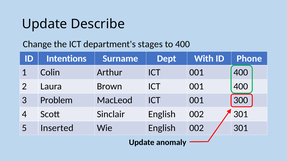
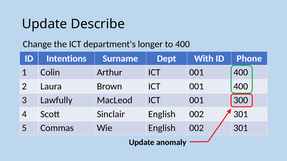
stages: stages -> longer
Problem: Problem -> Lawfully
Inserted: Inserted -> Commas
